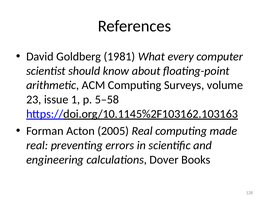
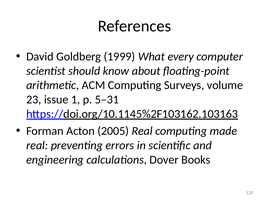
1981: 1981 -> 1999
5‒58: 5‒58 -> 5‒31
